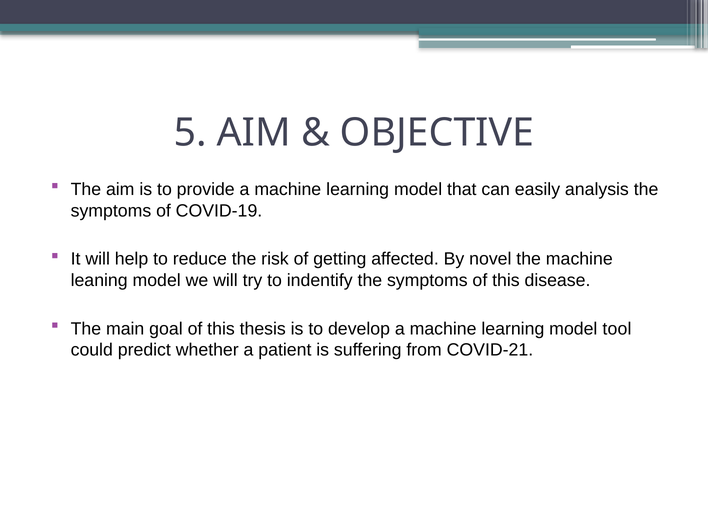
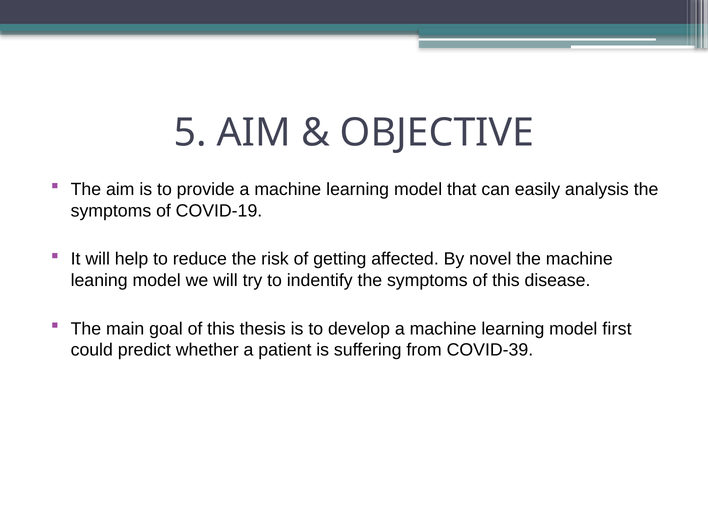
tool: tool -> first
COVID-21: COVID-21 -> COVID-39
